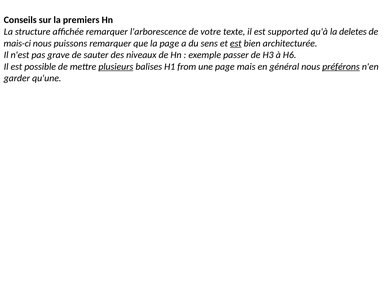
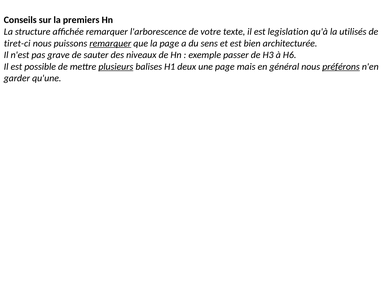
supported: supported -> legislation
deletes: deletes -> utilisés
mais-ci: mais-ci -> tiret-ci
remarquer at (110, 43) underline: none -> present
est at (236, 43) underline: present -> none
from: from -> deux
